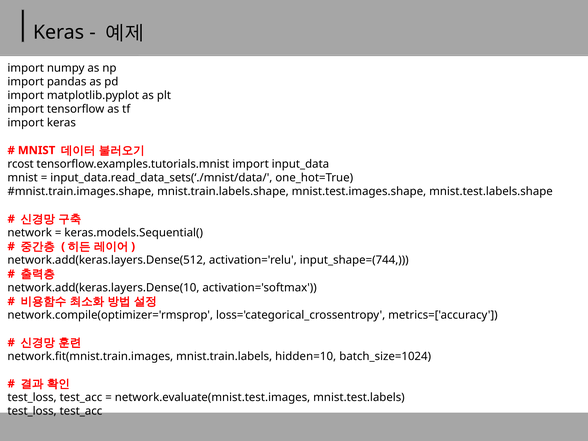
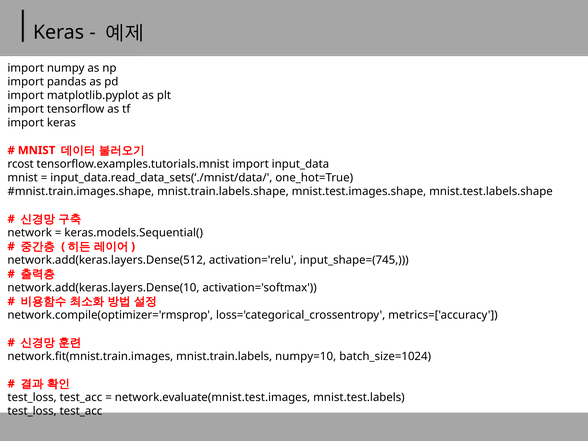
input_shape=(744: input_shape=(744 -> input_shape=(745
hidden=10: hidden=10 -> numpy=10
